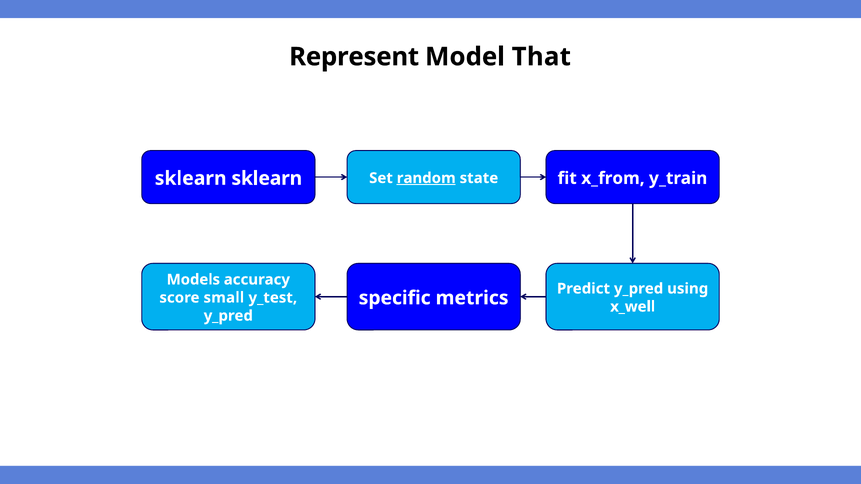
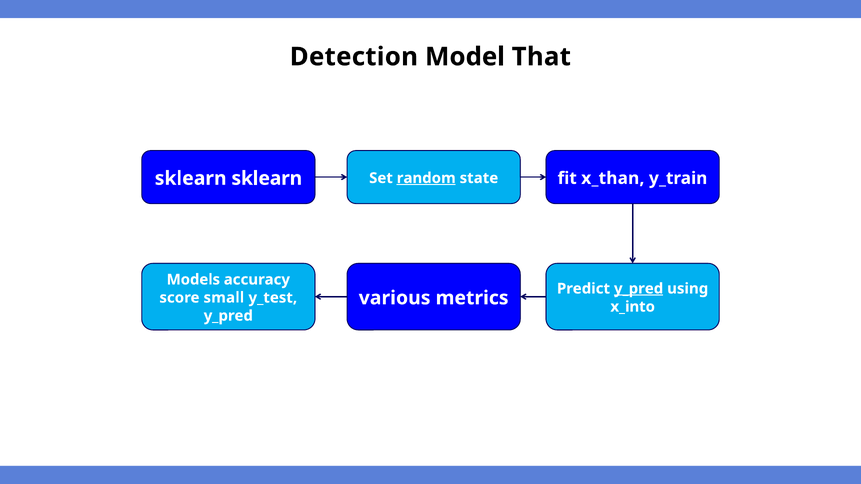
Represent: Represent -> Detection
x_from: x_from -> x_than
y_pred at (639, 289) underline: none -> present
specific: specific -> various
x_well: x_well -> x_into
